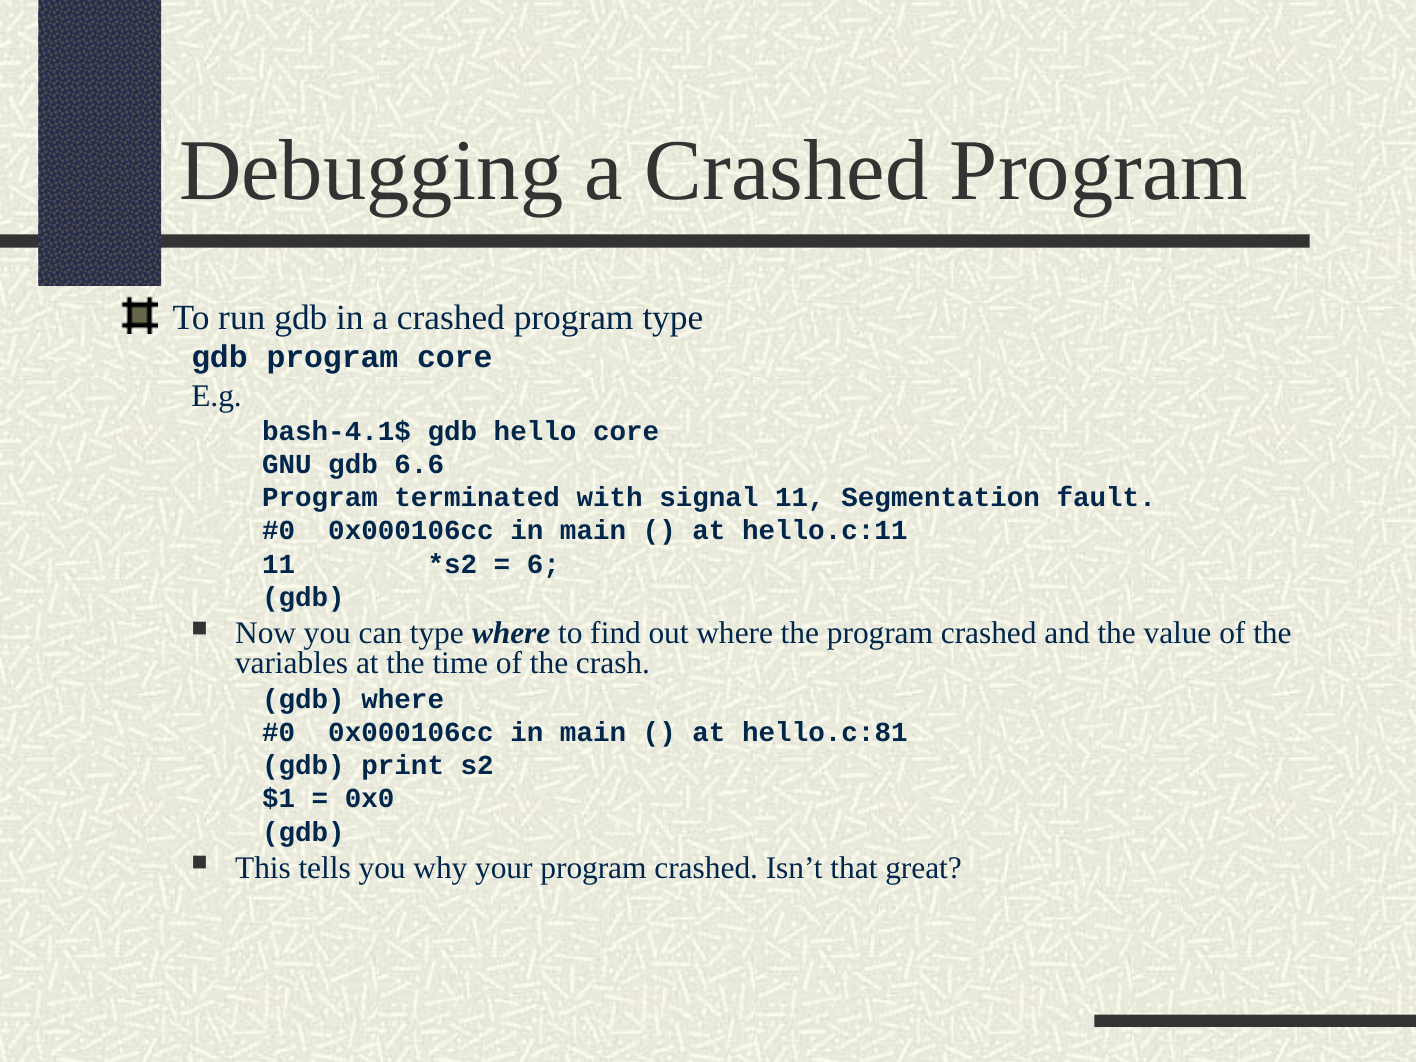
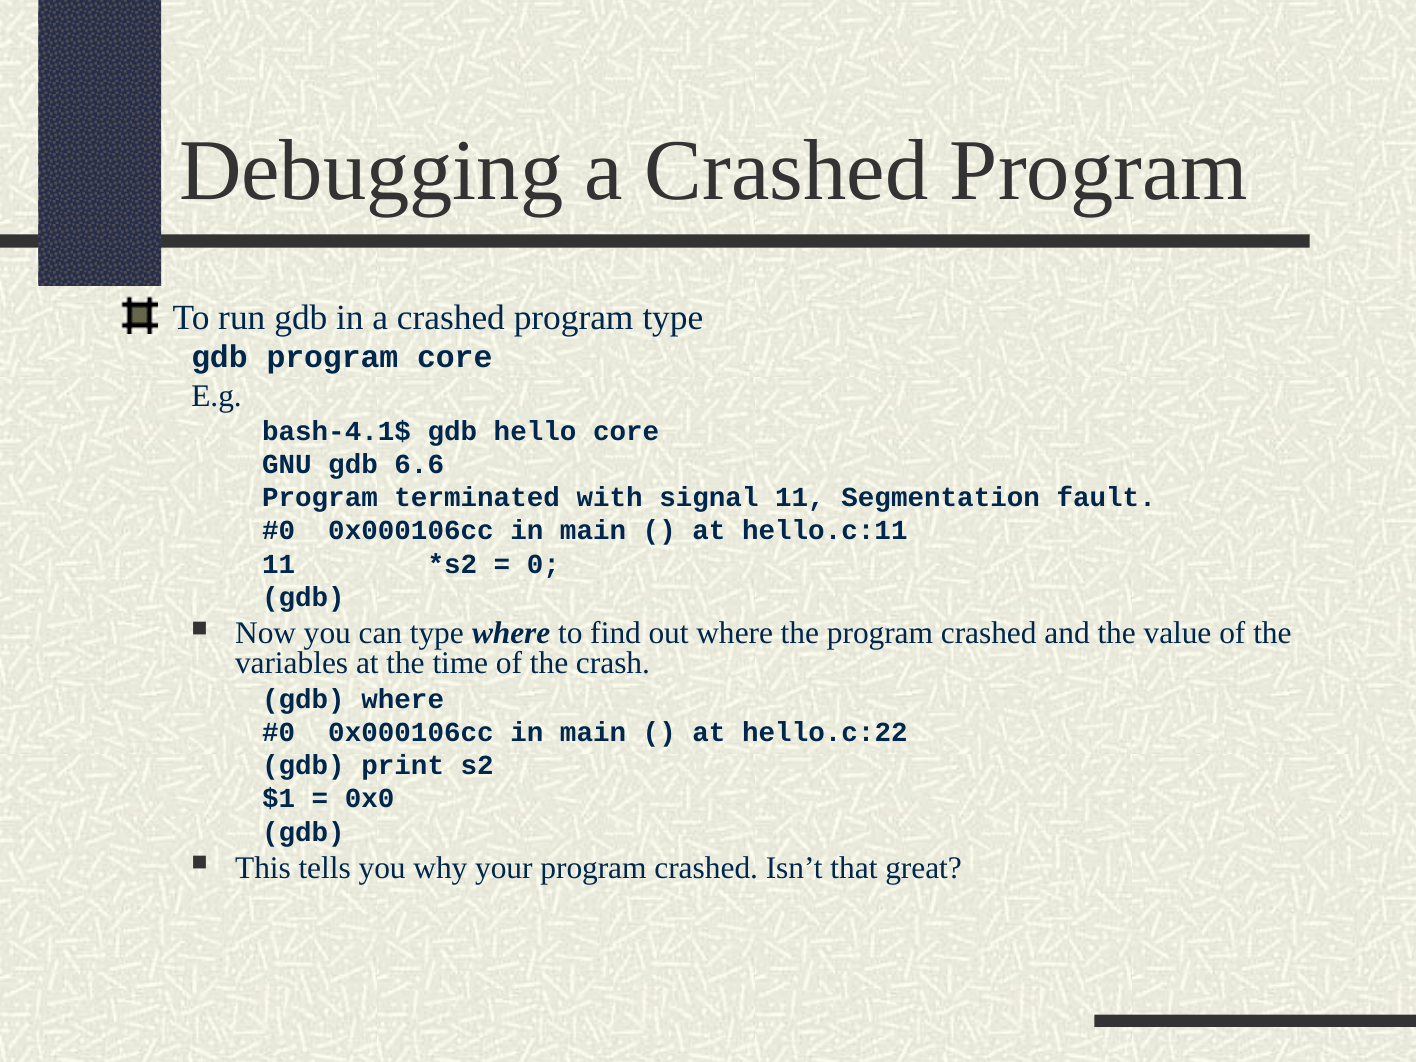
6: 6 -> 0
hello.c:81: hello.c:81 -> hello.c:22
